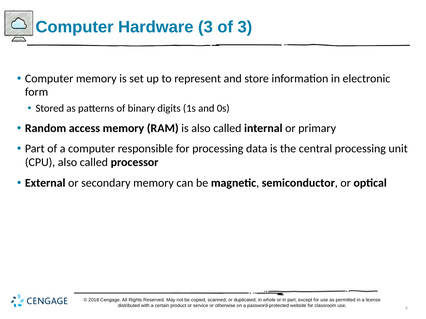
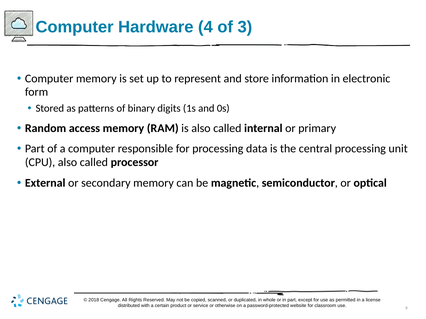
Hardware 3: 3 -> 4
